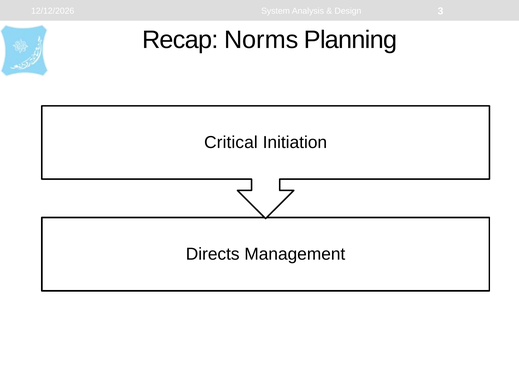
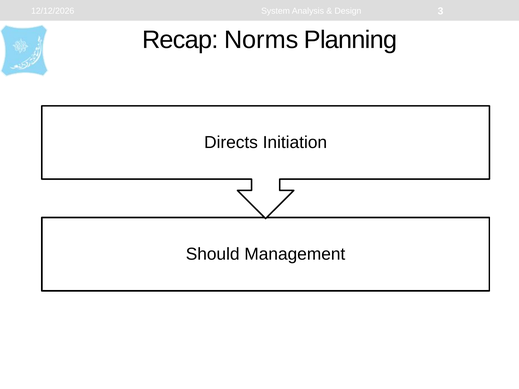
Critical: Critical -> Directs
Directs: Directs -> Should
